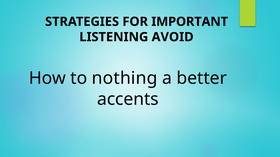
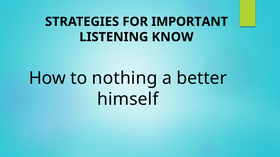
AVOID: AVOID -> KNOW
accents: accents -> himself
